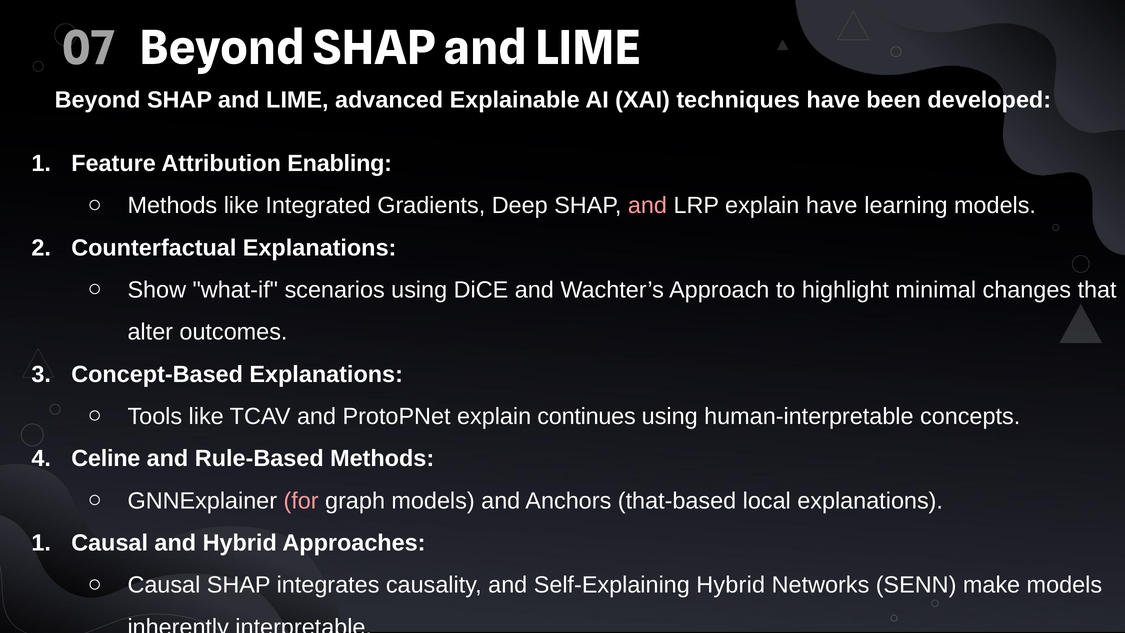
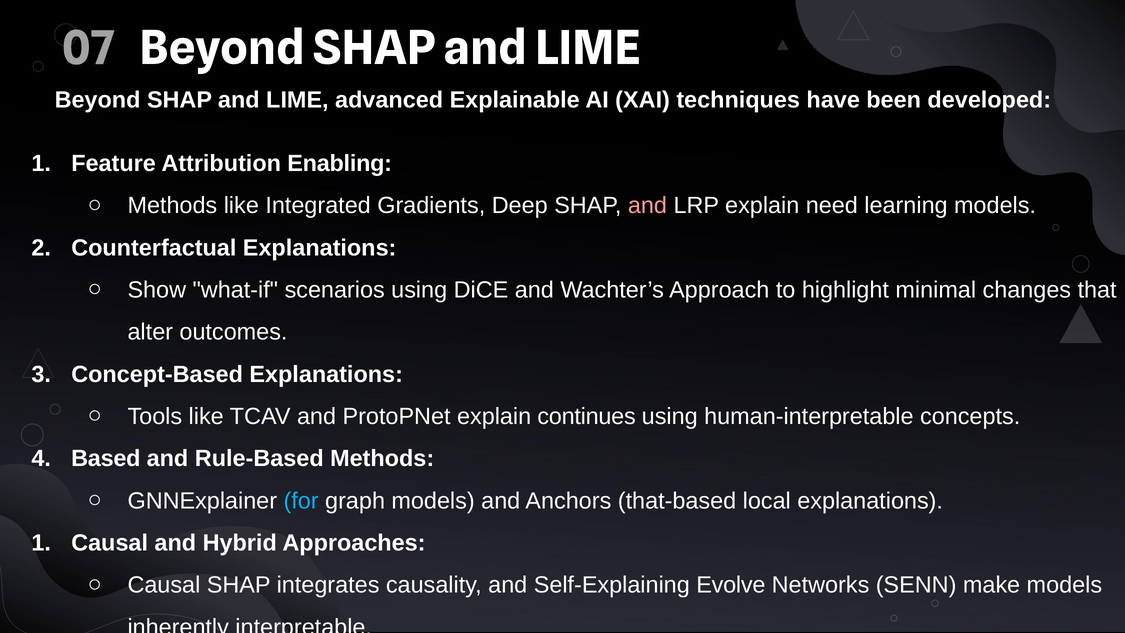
explain have: have -> need
Celine: Celine -> Based
for colour: pink -> light blue
Self-Explaining Hybrid: Hybrid -> Evolve
